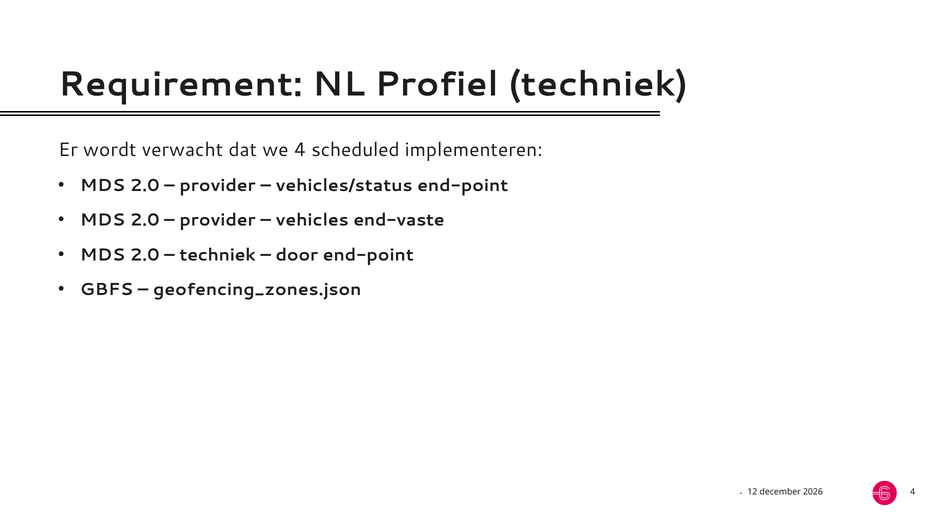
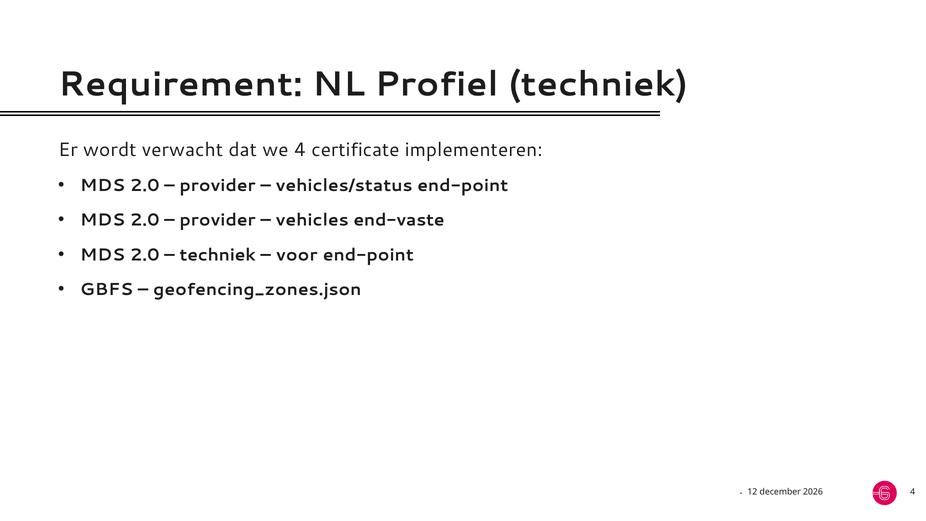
scheduled: scheduled -> certificate
door: door -> voor
